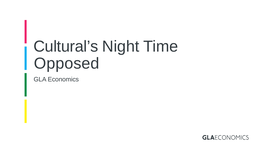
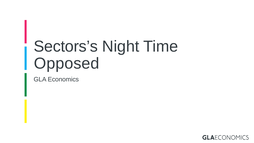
Cultural’s: Cultural’s -> Sectors’s
